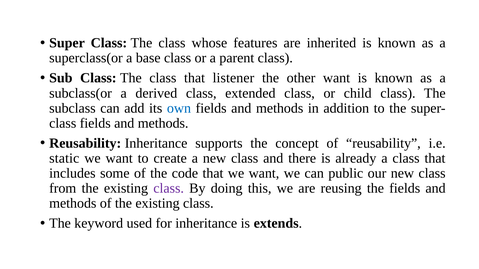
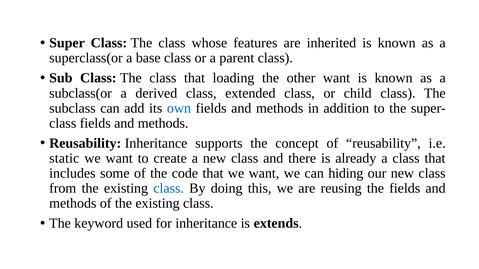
listener: listener -> loading
public: public -> hiding
class at (169, 189) colour: purple -> blue
